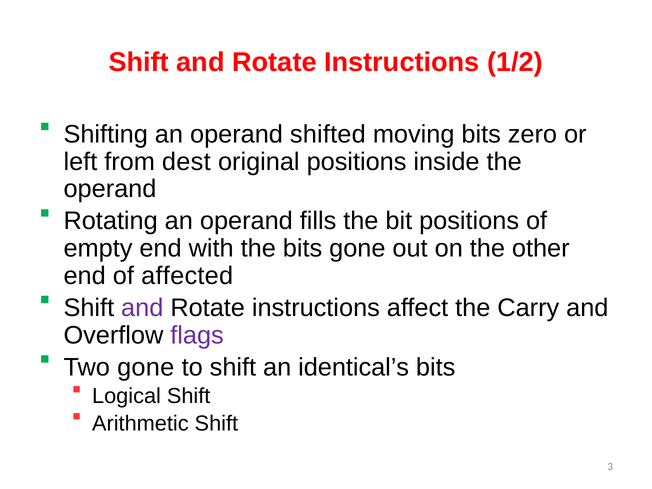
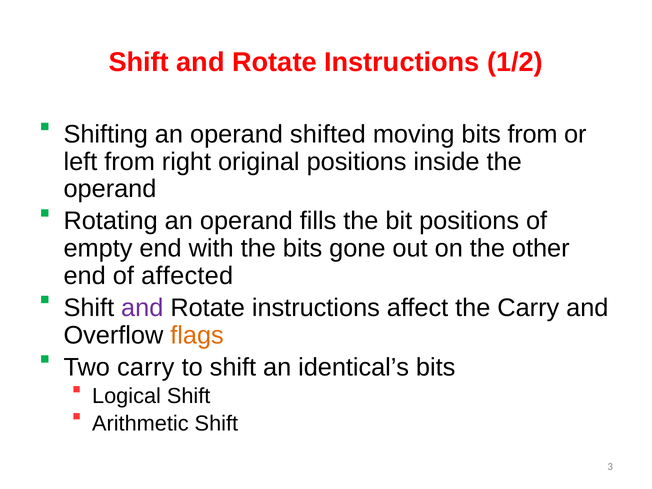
bits zero: zero -> from
dest: dest -> right
flags colour: purple -> orange
Two gone: gone -> carry
